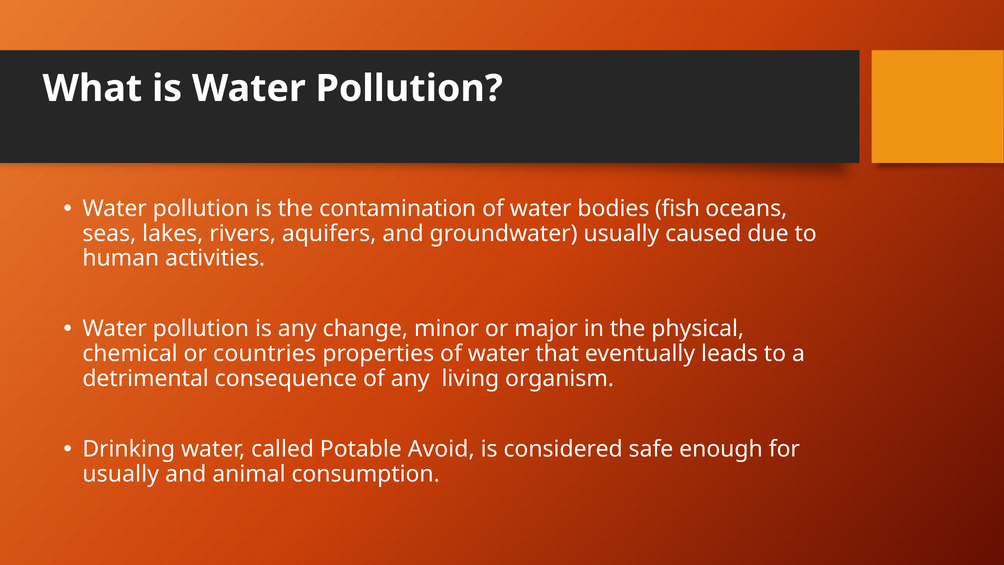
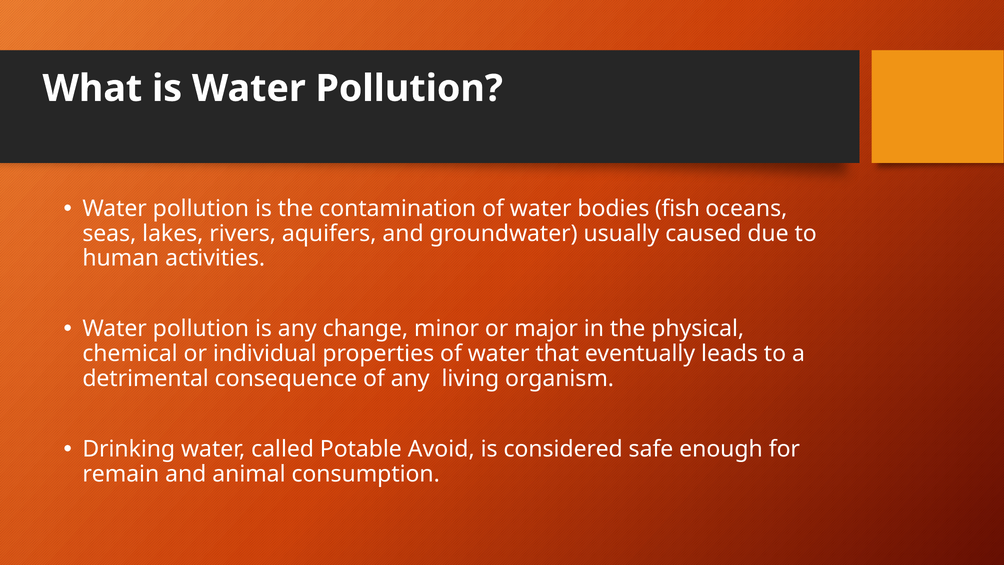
countries: countries -> individual
usually at (121, 474): usually -> remain
